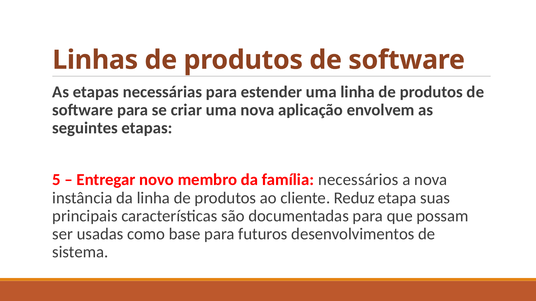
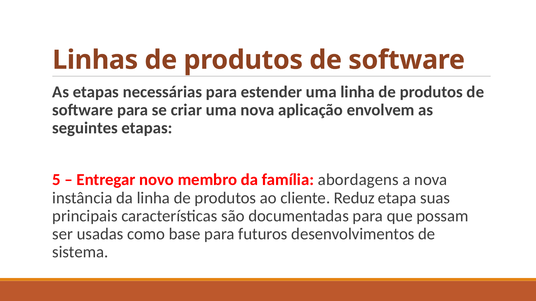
necessários: necessários -> abordagens
